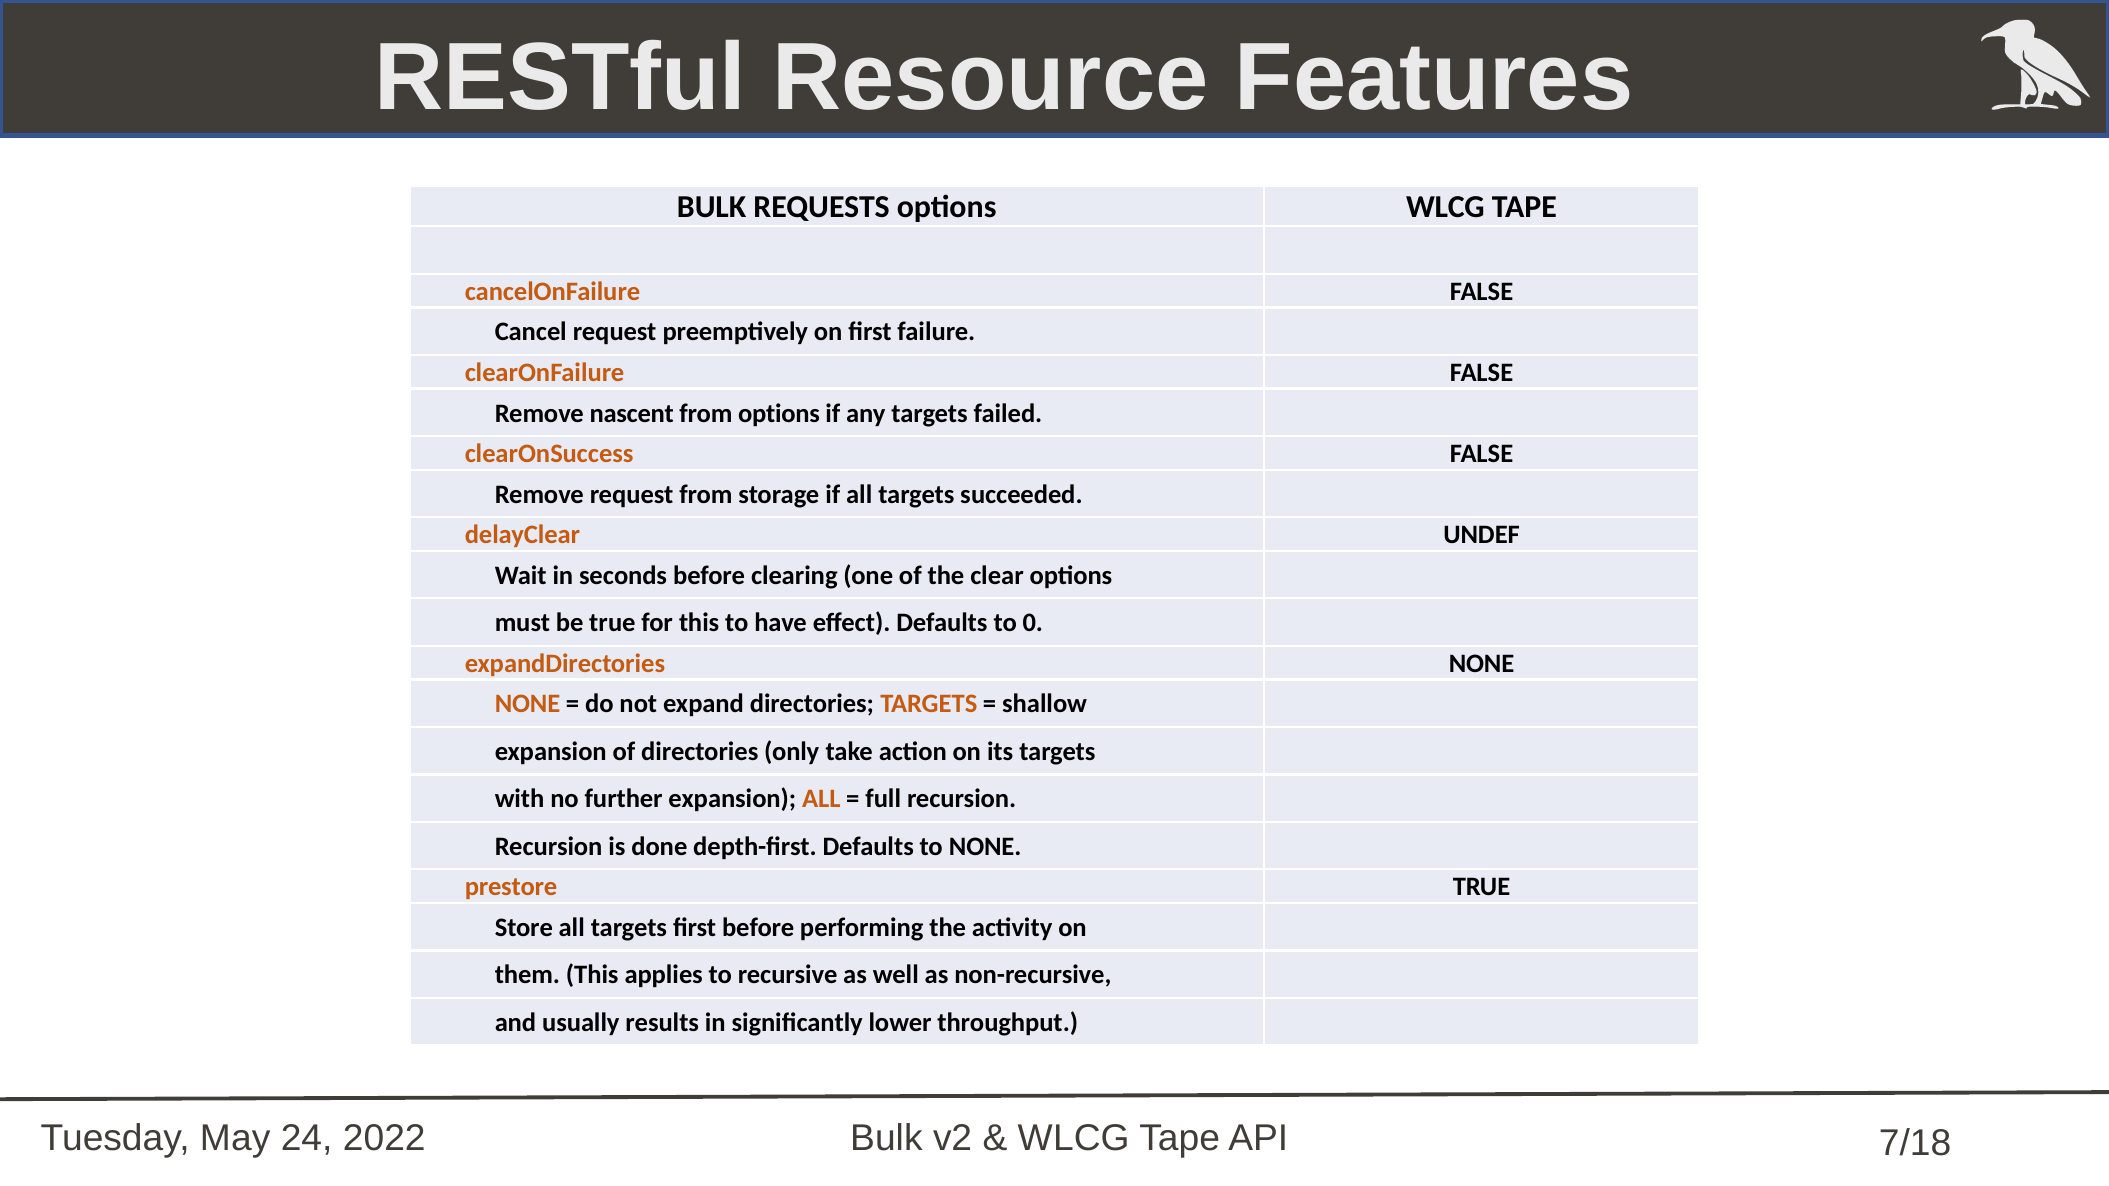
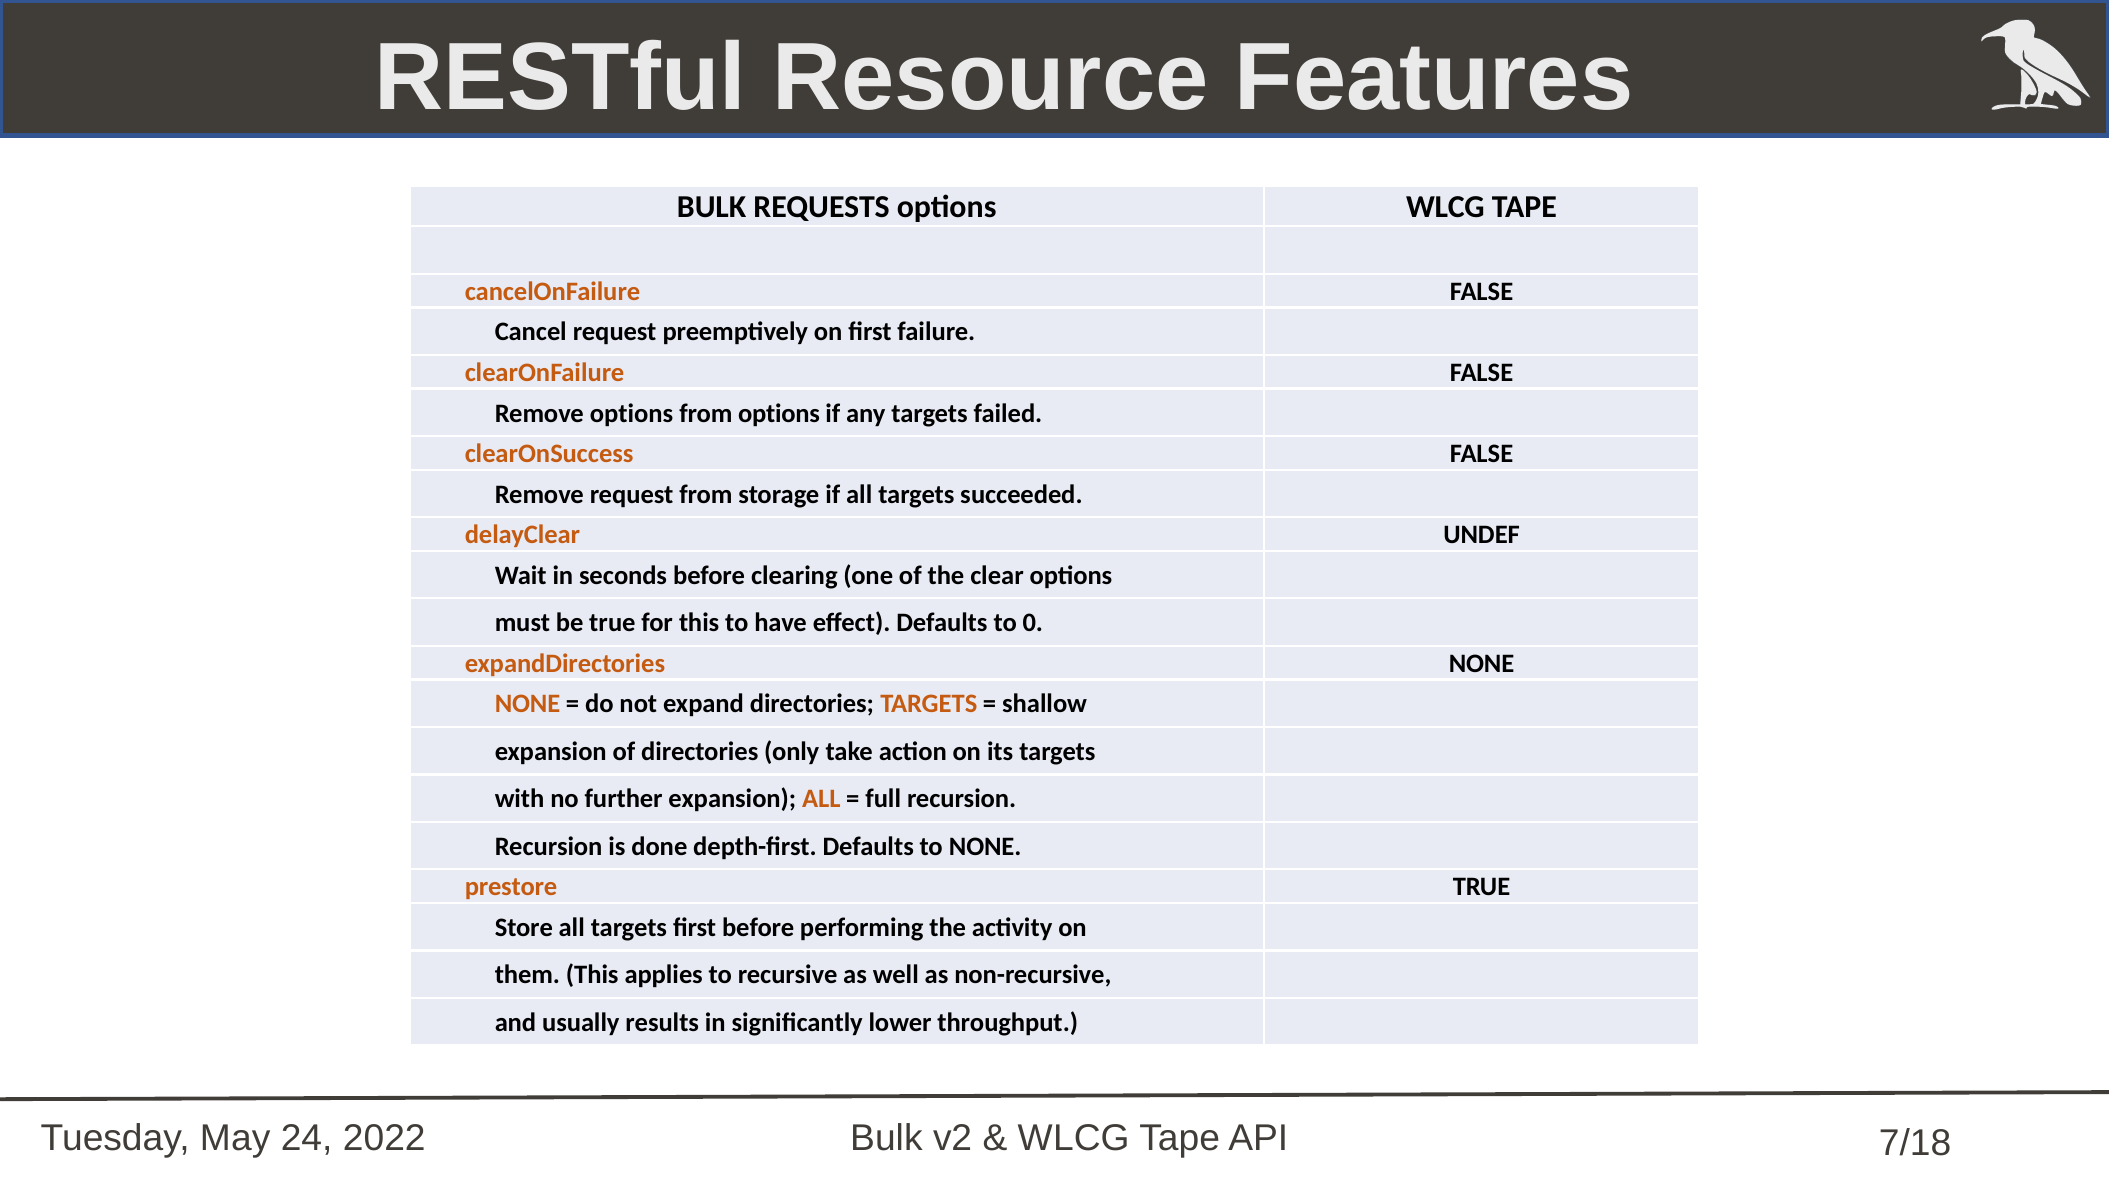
Remove nascent: nascent -> options
